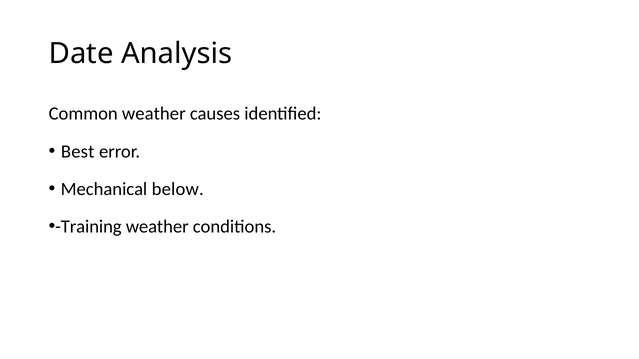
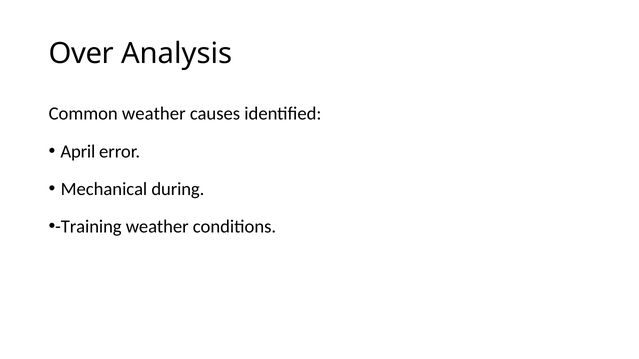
Date: Date -> Over
Best: Best -> April
below: below -> during
